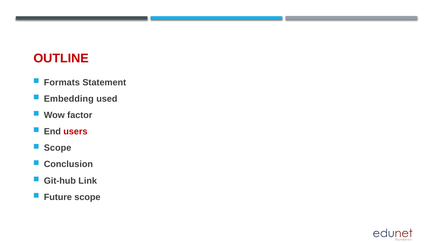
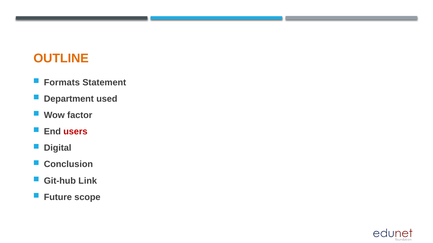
OUTLINE colour: red -> orange
Embedding: Embedding -> Department
Scope at (58, 148): Scope -> Digital
